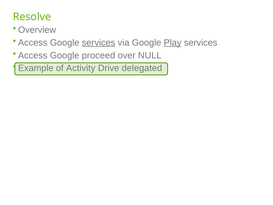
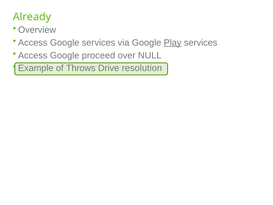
Resolve: Resolve -> Already
services at (99, 43) underline: present -> none
Activity: Activity -> Throws
delegated: delegated -> resolution
